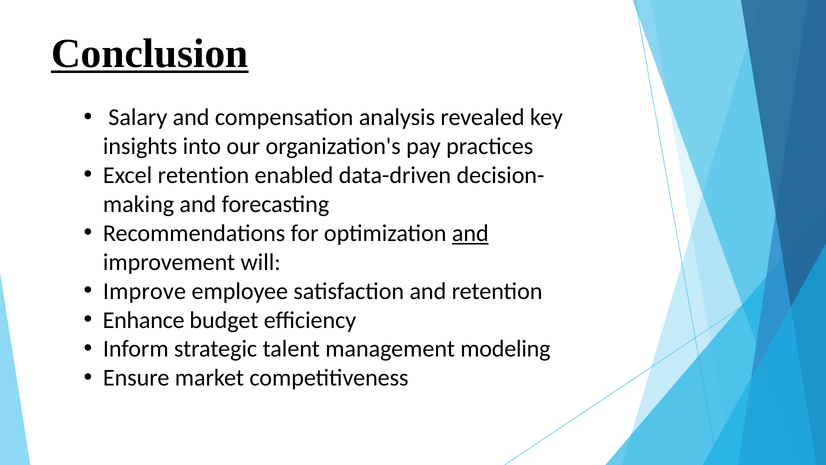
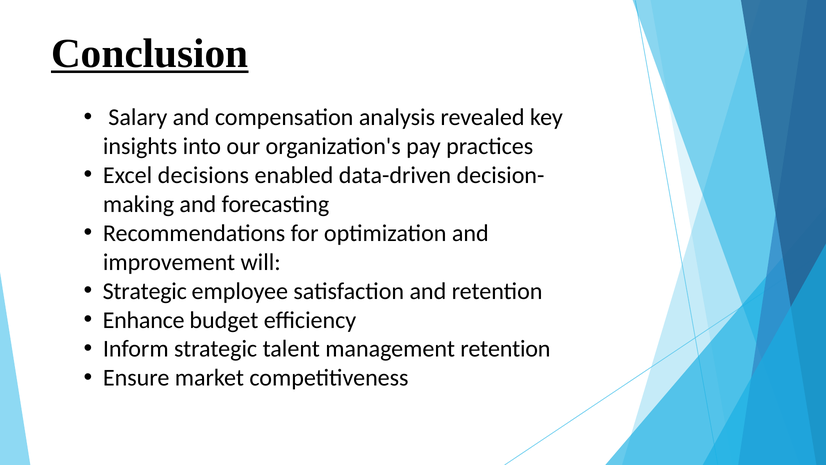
Excel retention: retention -> decisions
and at (470, 233) underline: present -> none
Improve at (145, 291): Improve -> Strategic
management modeling: modeling -> retention
